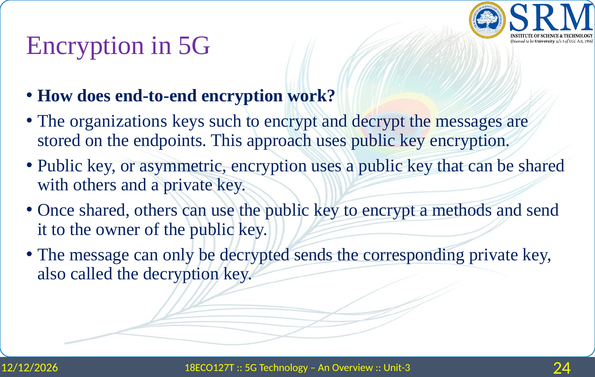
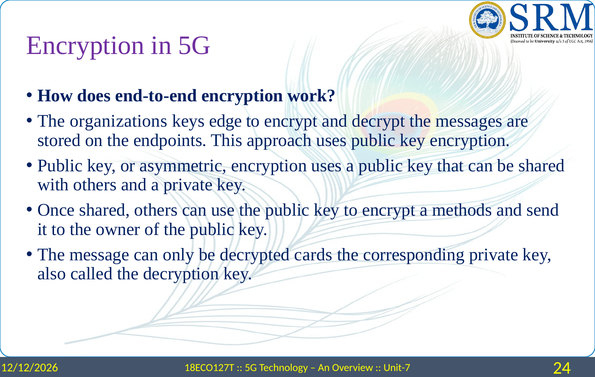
such: such -> edge
sends: sends -> cards
Unit-3: Unit-3 -> Unit-7
